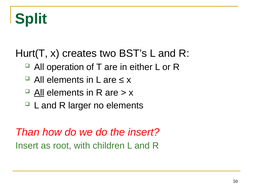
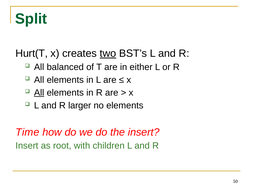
two underline: none -> present
operation: operation -> balanced
Than: Than -> Time
